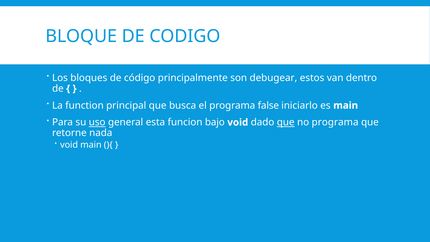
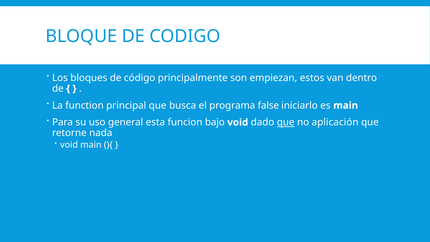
debugear: debugear -> empiezan
uso underline: present -> none
no programa: programa -> aplicación
